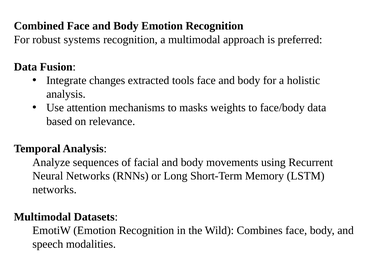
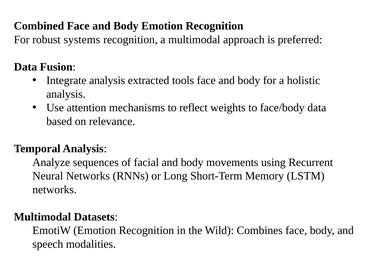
Integrate changes: changes -> analysis
masks: masks -> reflect
